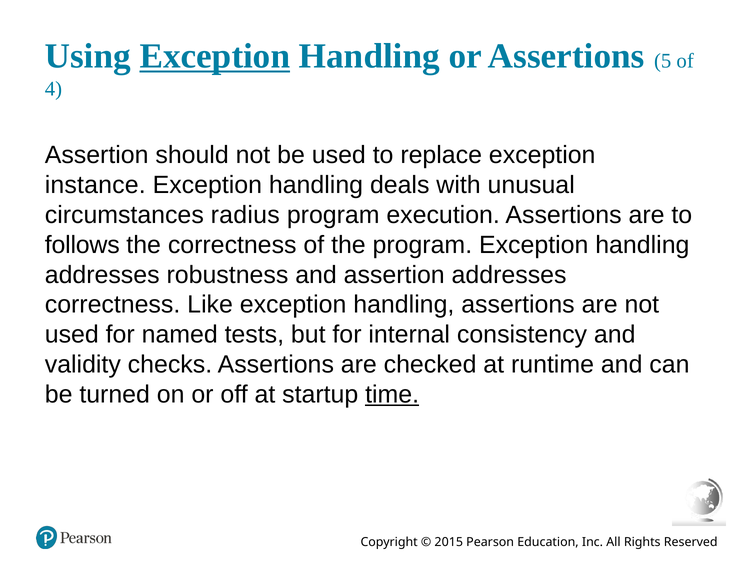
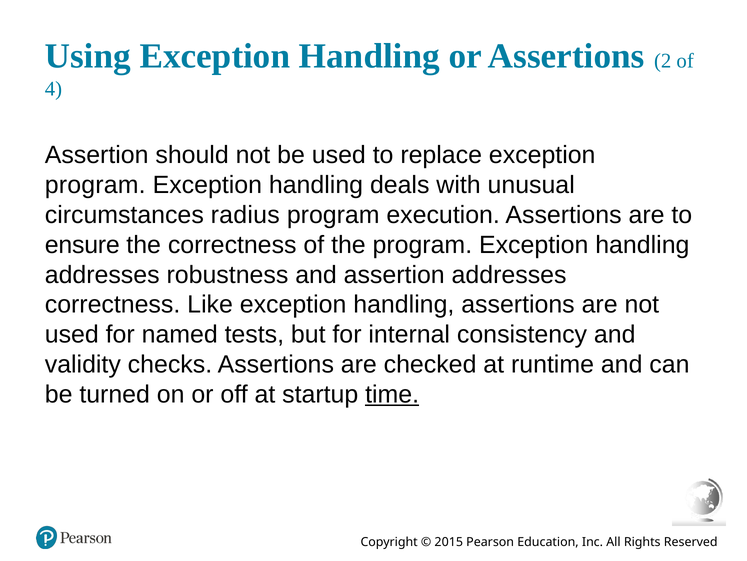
Exception at (215, 56) underline: present -> none
5: 5 -> 2
instance at (95, 185): instance -> program
follows: follows -> ensure
